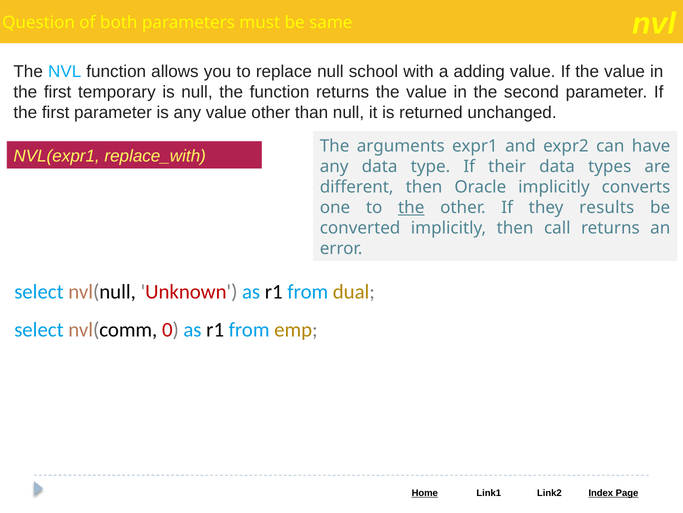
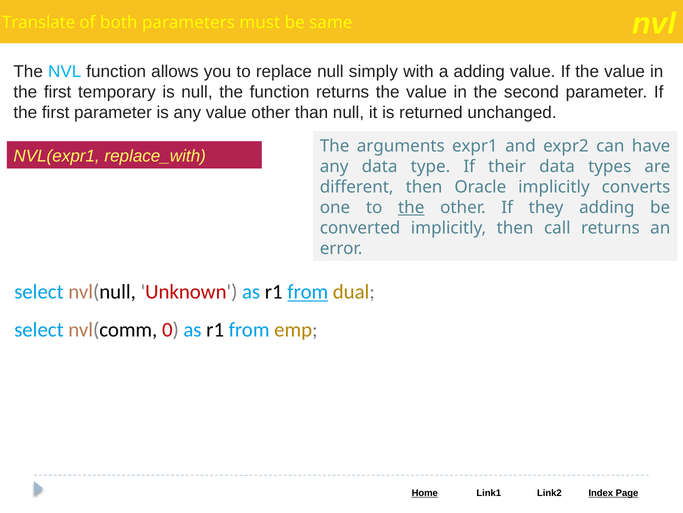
Question: Question -> Translate
school: school -> simply
they results: results -> adding
from at (308, 292) underline: none -> present
